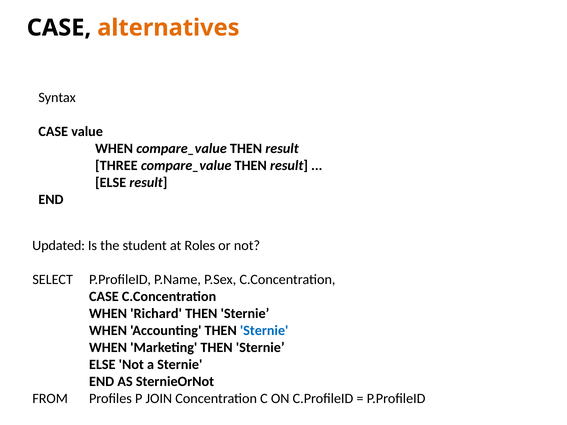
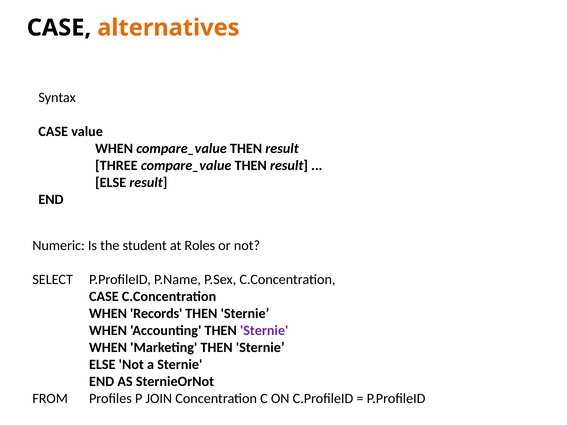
Updated: Updated -> Numeric
Richard: Richard -> Records
Sternie at (264, 331) colour: blue -> purple
